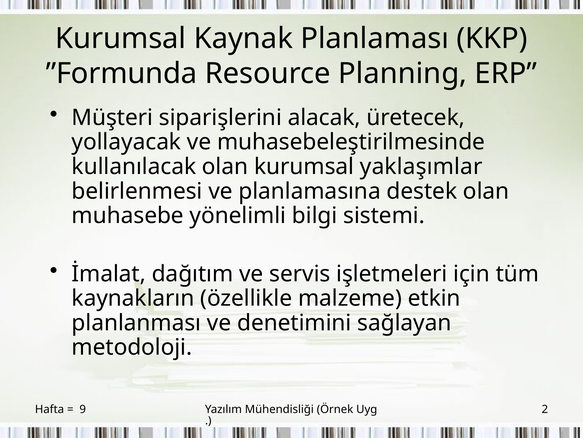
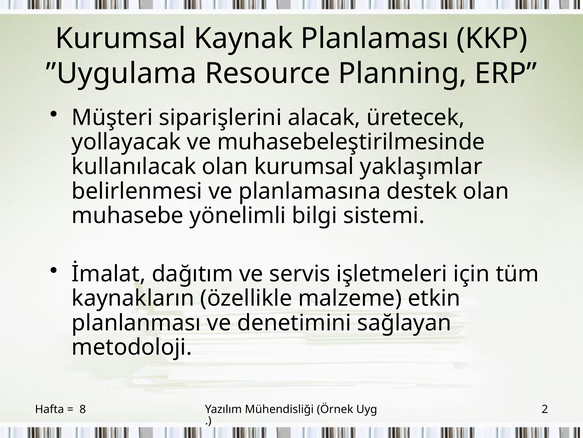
”Formunda: ”Formunda -> ”Uygulama
9: 9 -> 8
